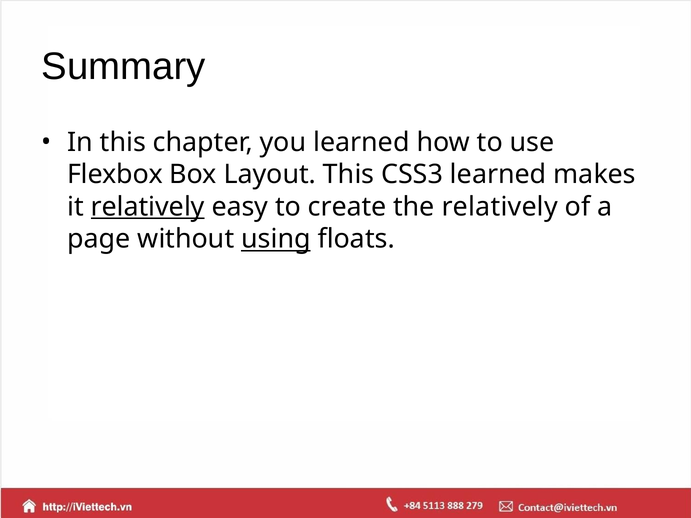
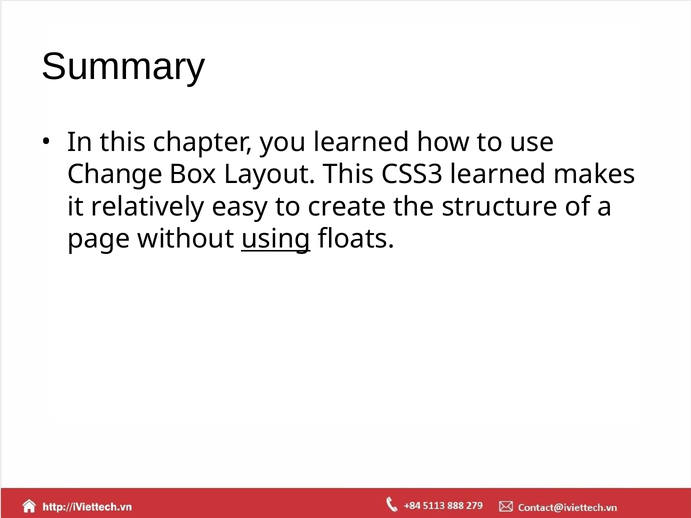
Flexbox: Flexbox -> Change
relatively at (148, 207) underline: present -> none
the relatively: relatively -> structure
